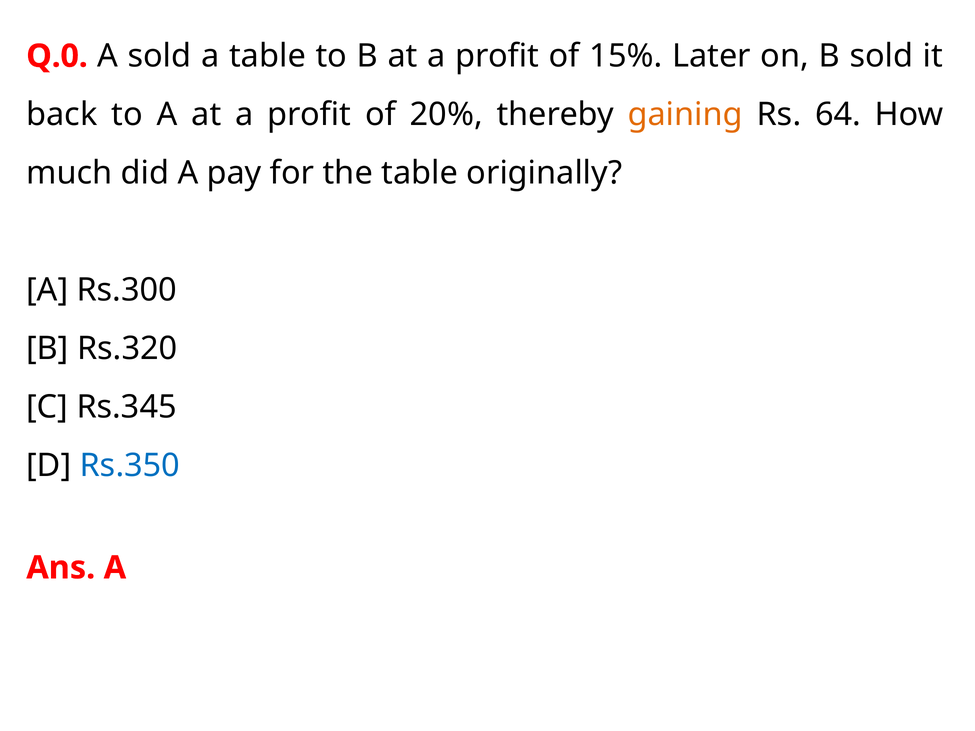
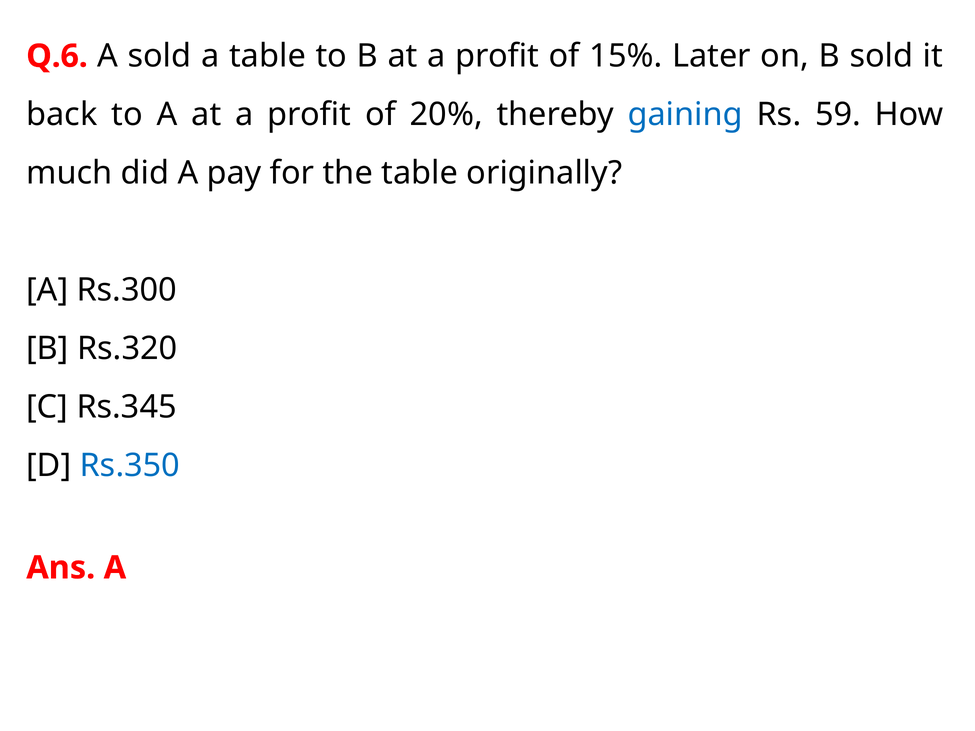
Q.0: Q.0 -> Q.6
gaining colour: orange -> blue
64: 64 -> 59
